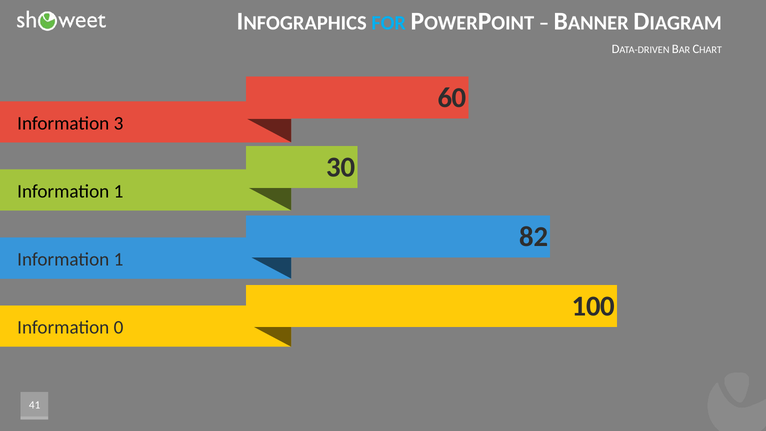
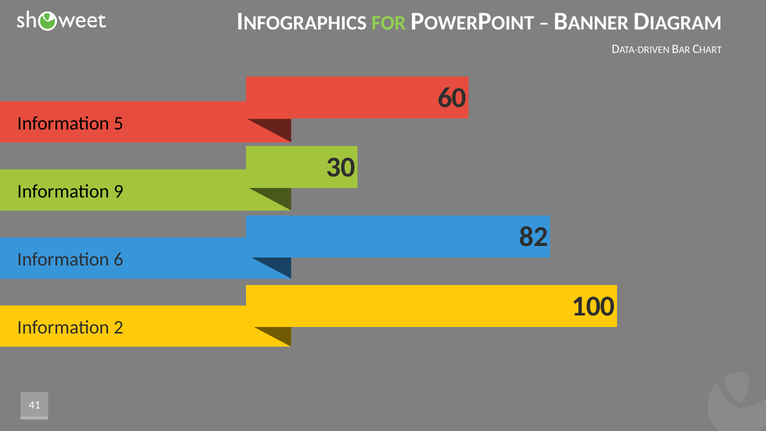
FOR colour: light blue -> light green
3: 3 -> 5
1 at (118, 191): 1 -> 9
1 at (118, 259): 1 -> 6
0: 0 -> 2
